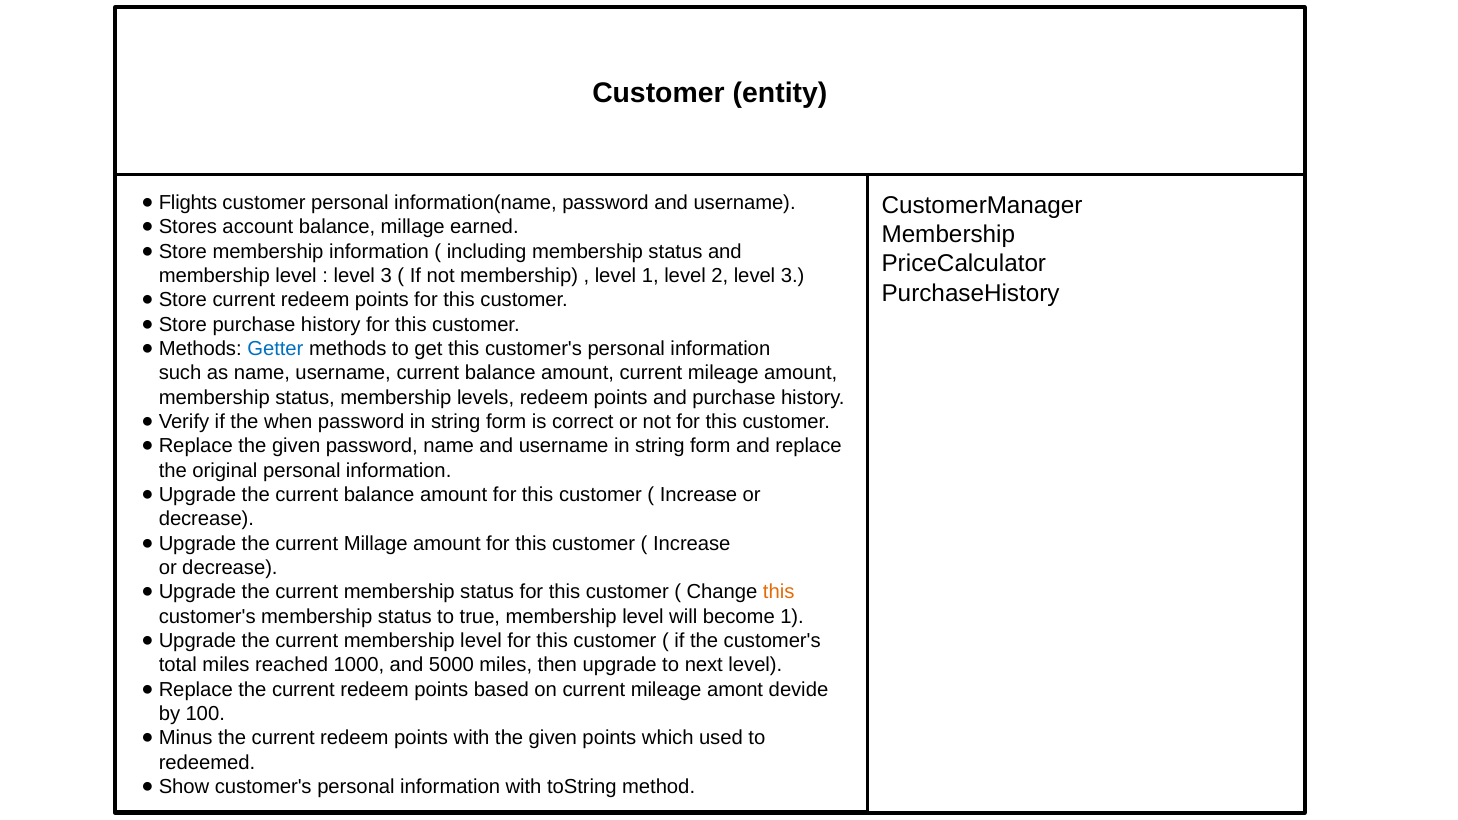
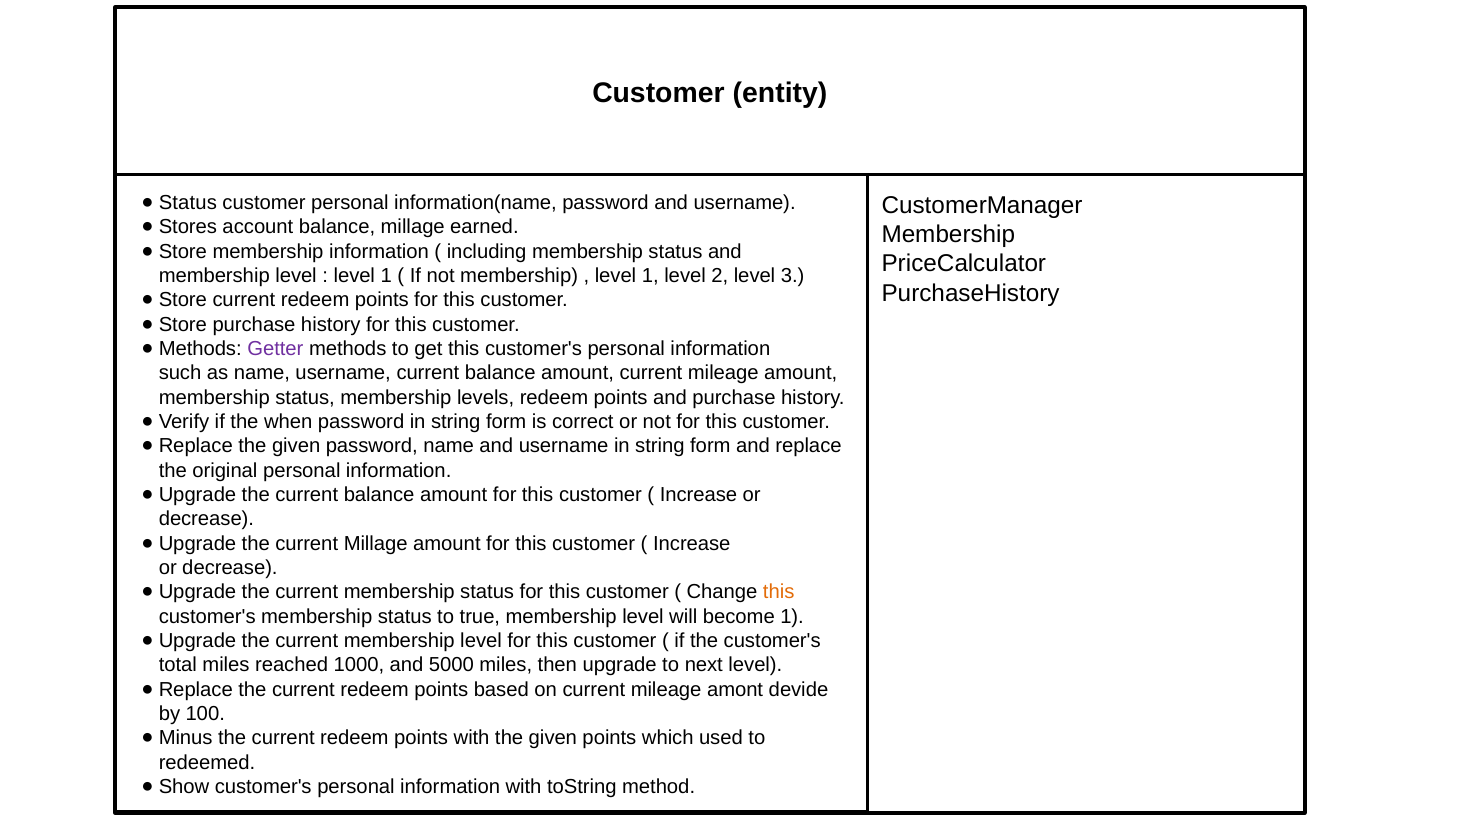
Flights at (188, 203): Flights -> Status
3 at (386, 276): 3 -> 1
Getter colour: blue -> purple
